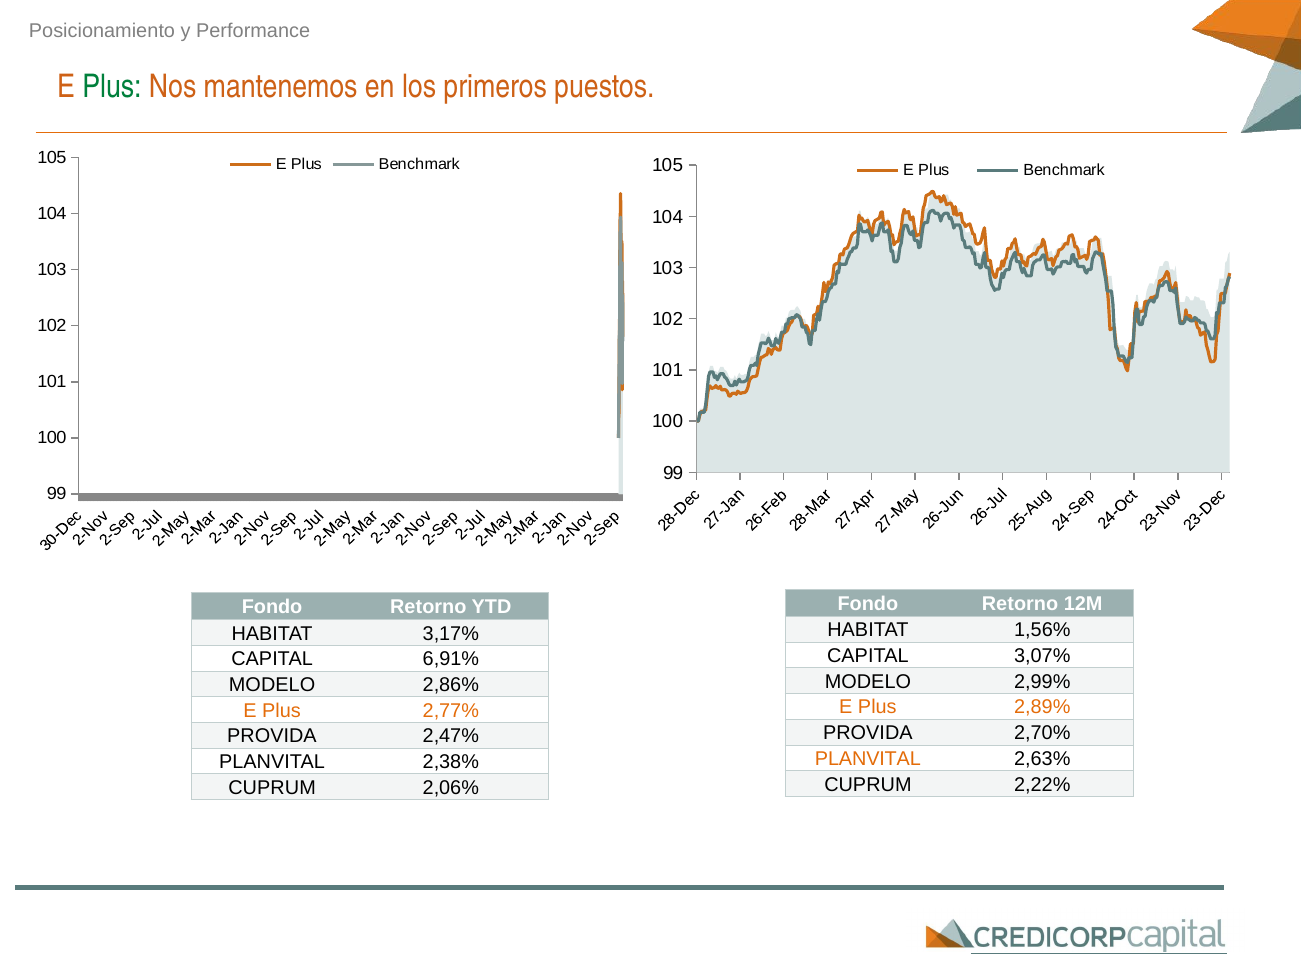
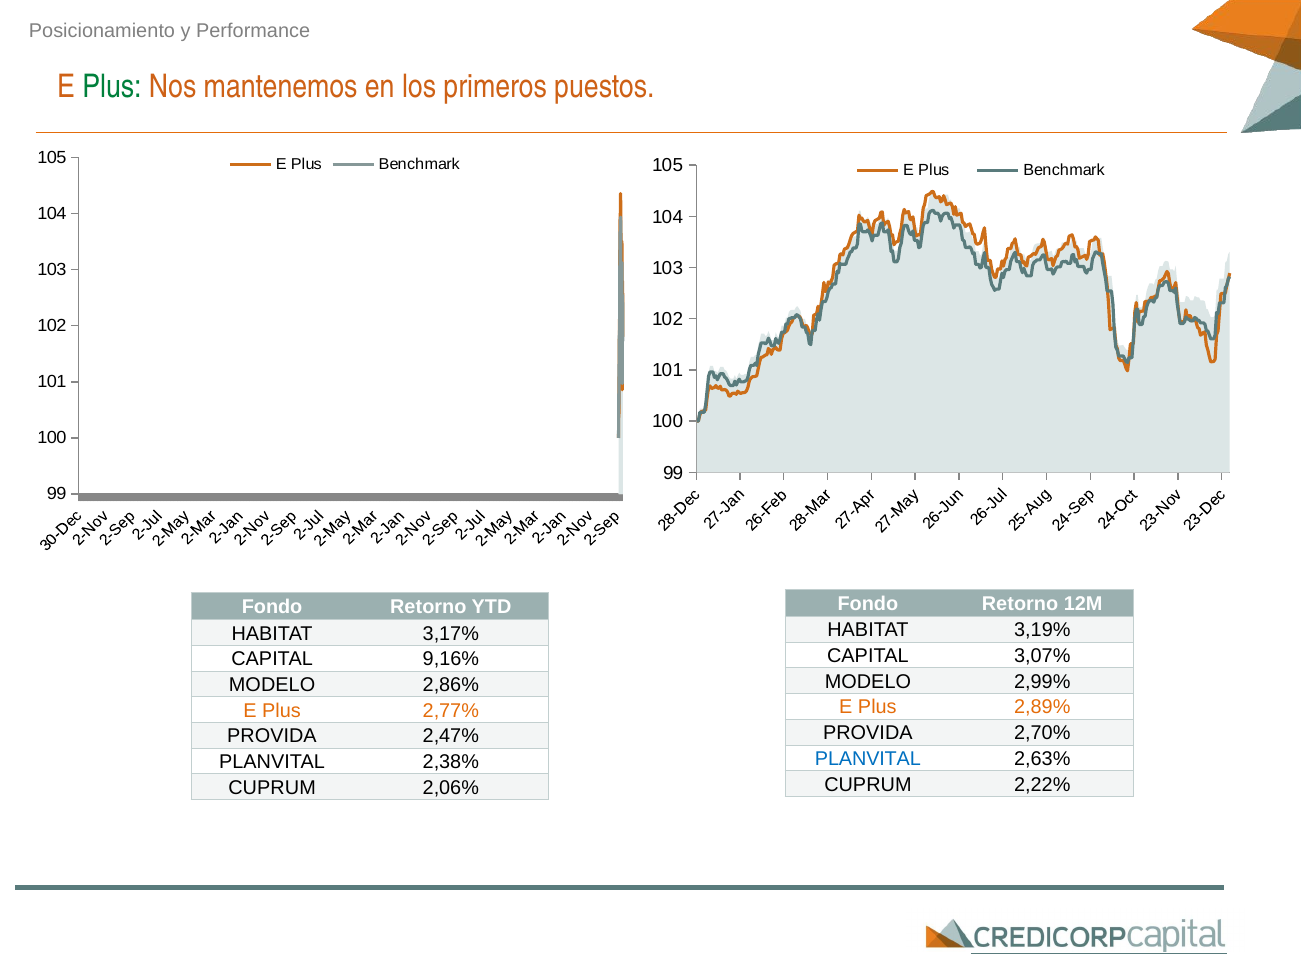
1,56%: 1,56% -> 3,19%
6,91%: 6,91% -> 9,16%
PLANVITAL at (868, 759) colour: orange -> blue
